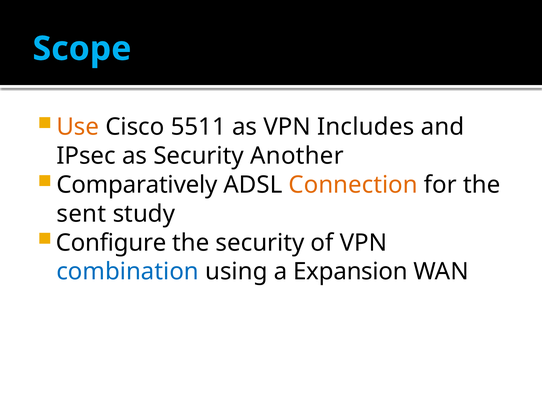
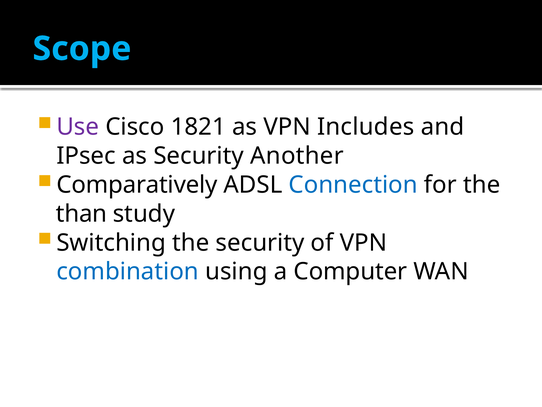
Use colour: orange -> purple
5511: 5511 -> 1821
Connection colour: orange -> blue
sent: sent -> than
Configure: Configure -> Switching
Expansion: Expansion -> Computer
